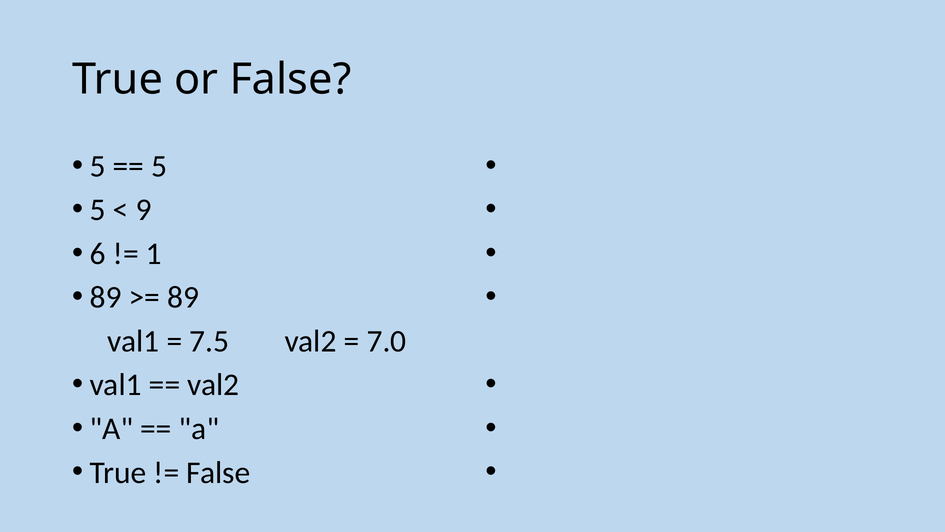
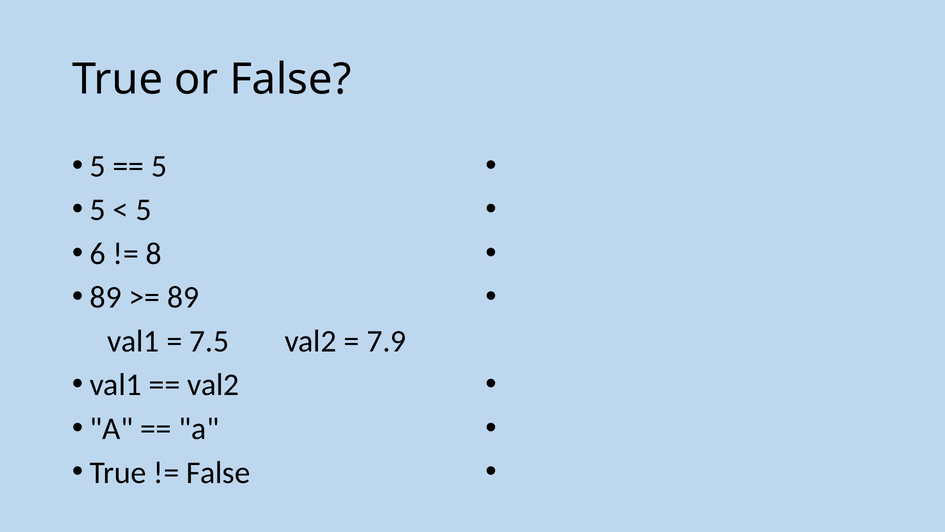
9 at (144, 210): 9 -> 5
1: 1 -> 8
7.0: 7.0 -> 7.9
